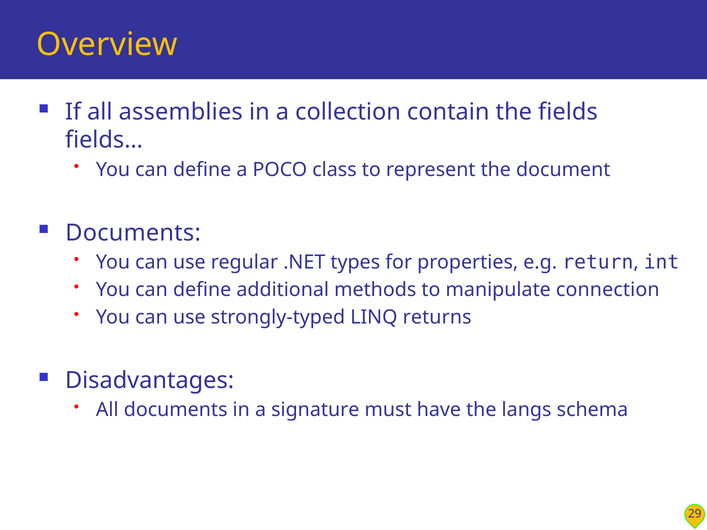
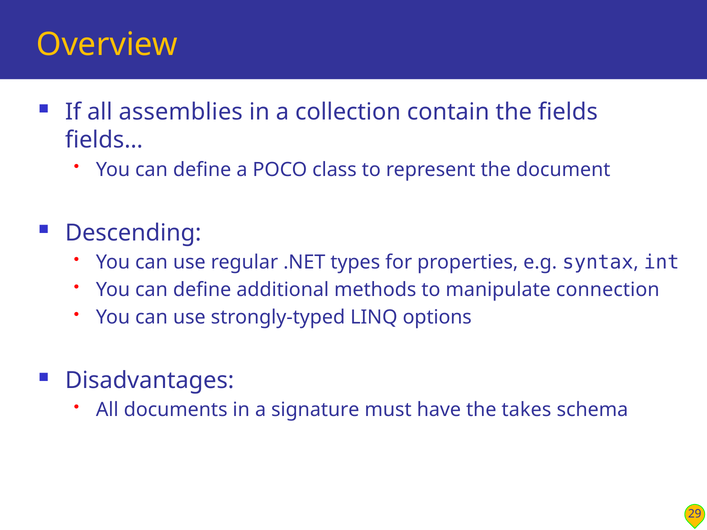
Documents at (133, 233): Documents -> Descending
return: return -> syntax
returns: returns -> options
langs: langs -> takes
